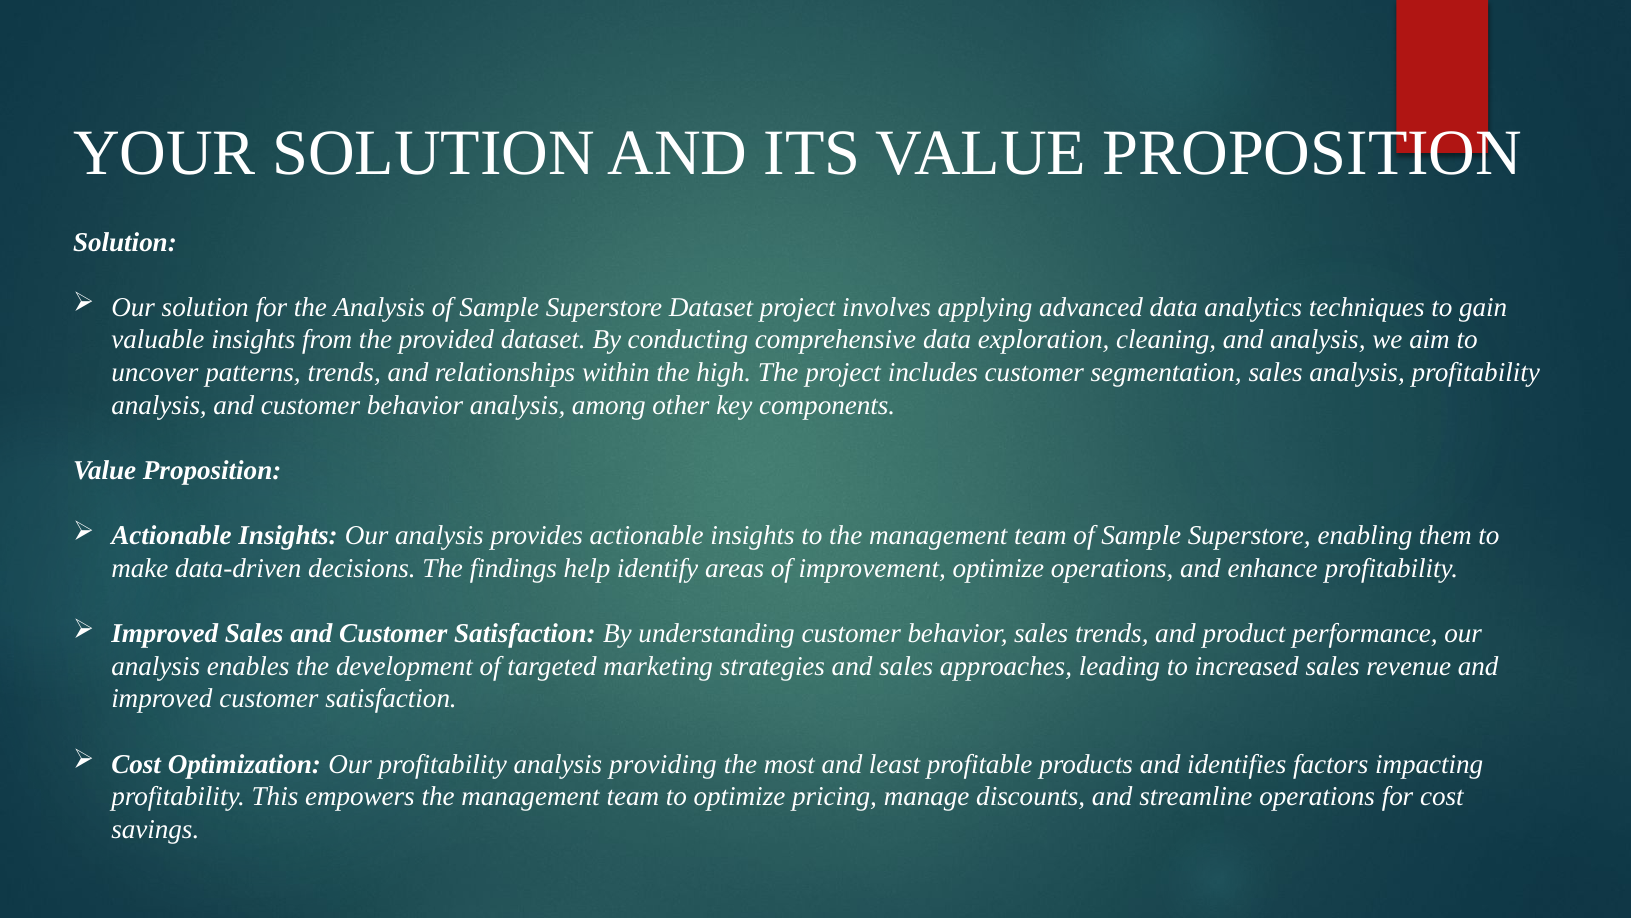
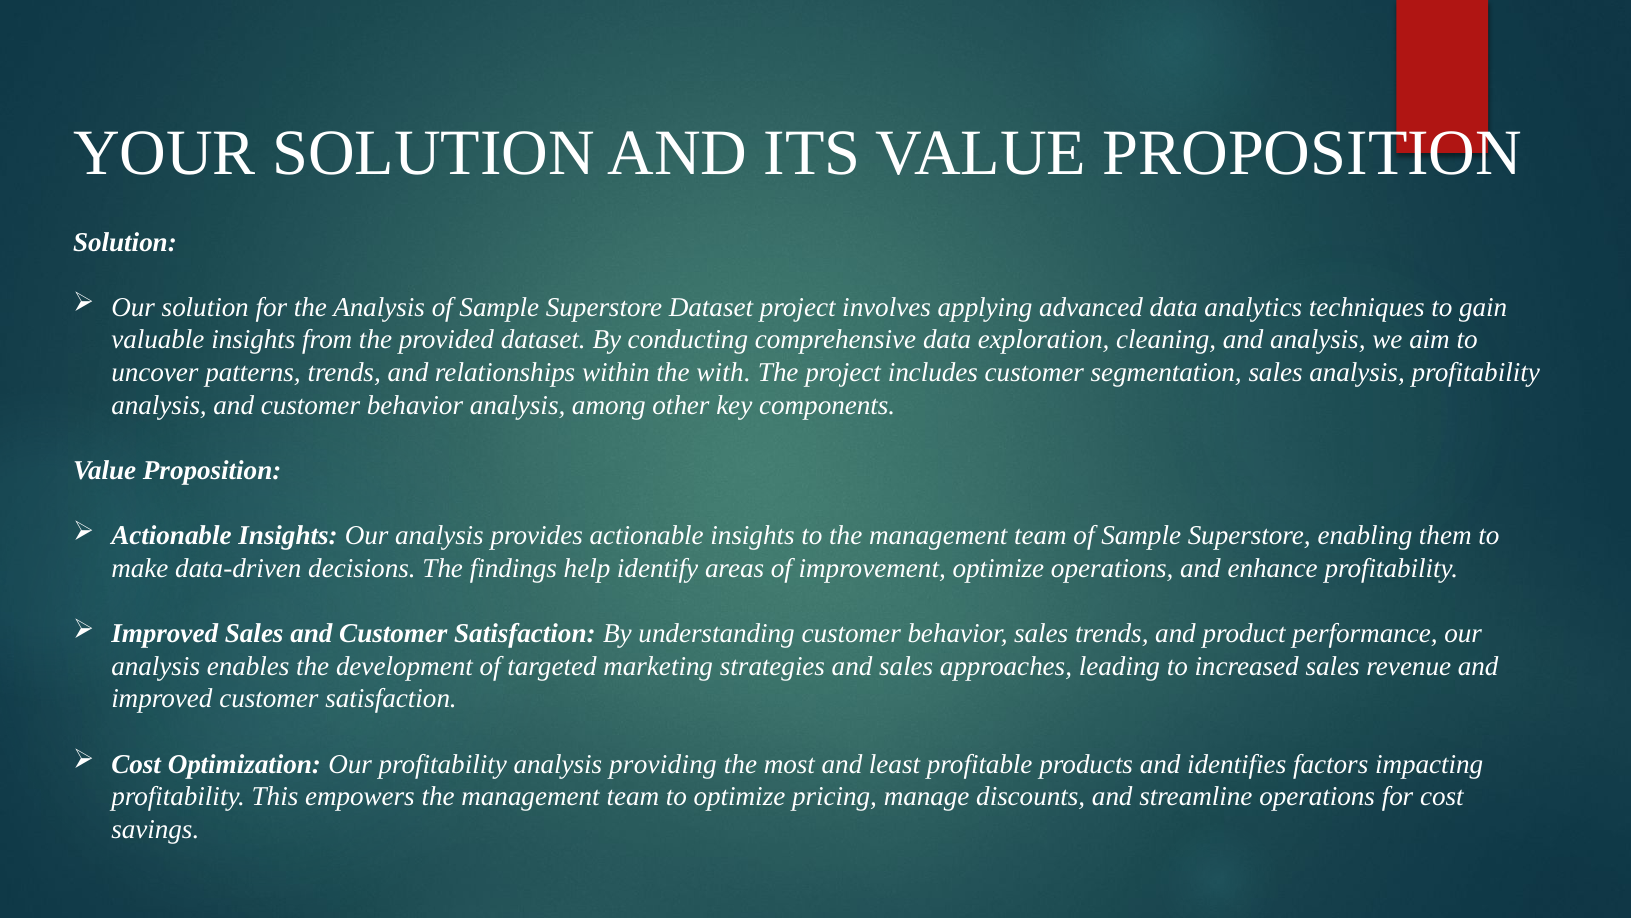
high: high -> with
